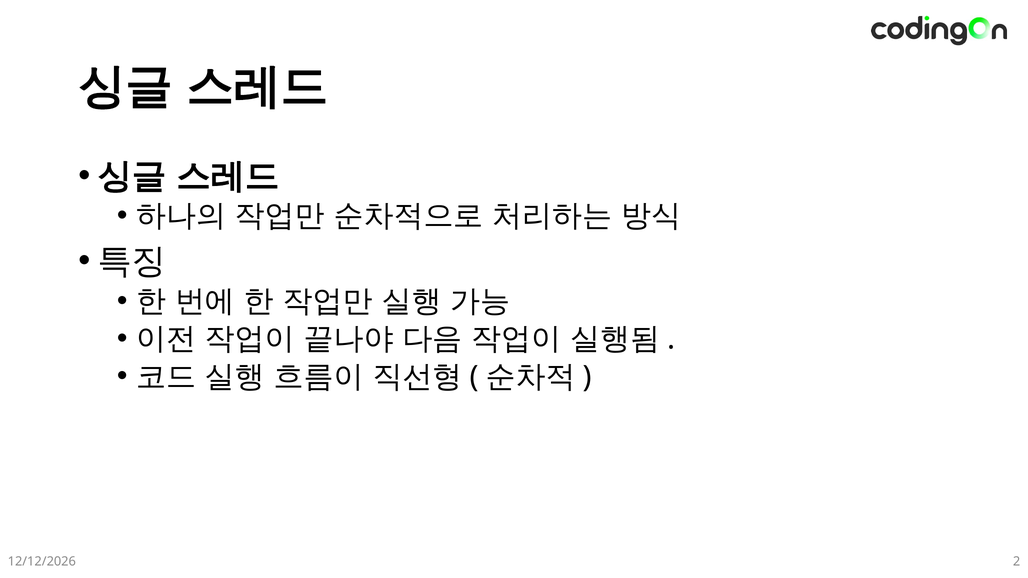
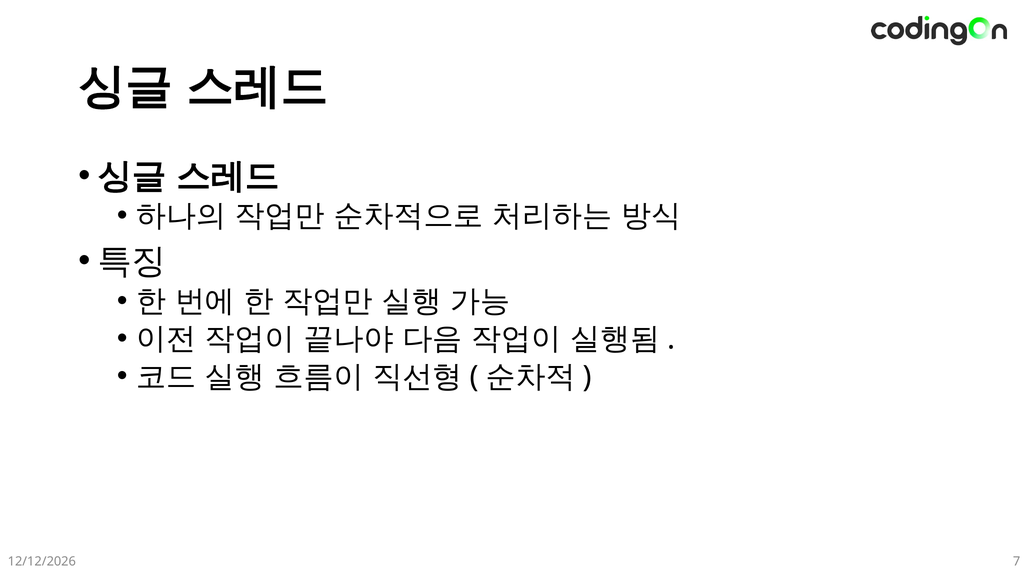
2: 2 -> 7
